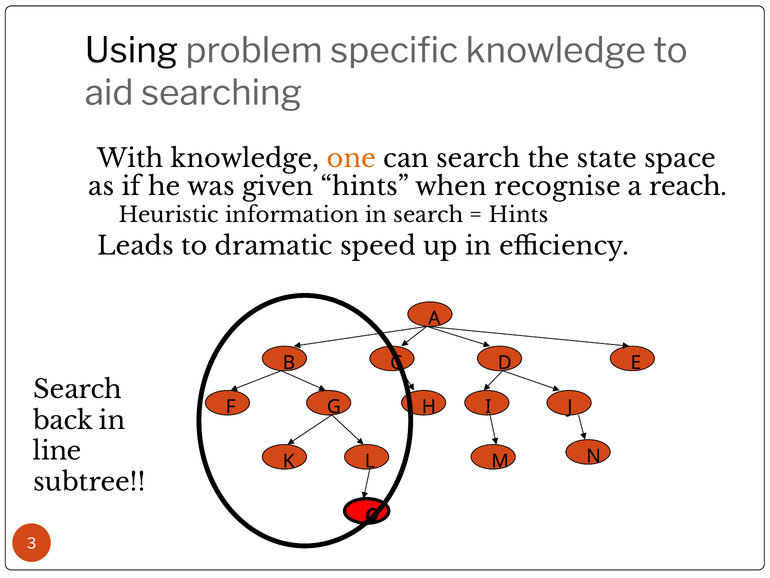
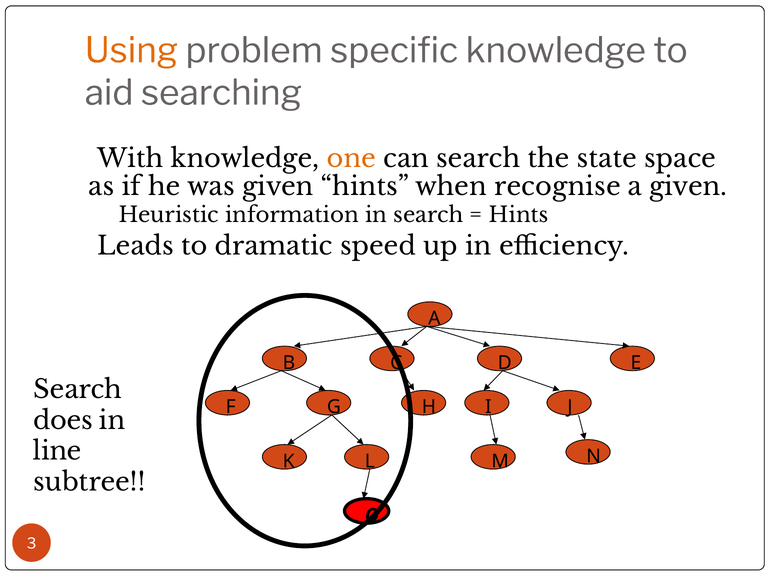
Using colour: black -> orange
a reach: reach -> given
back: back -> does
